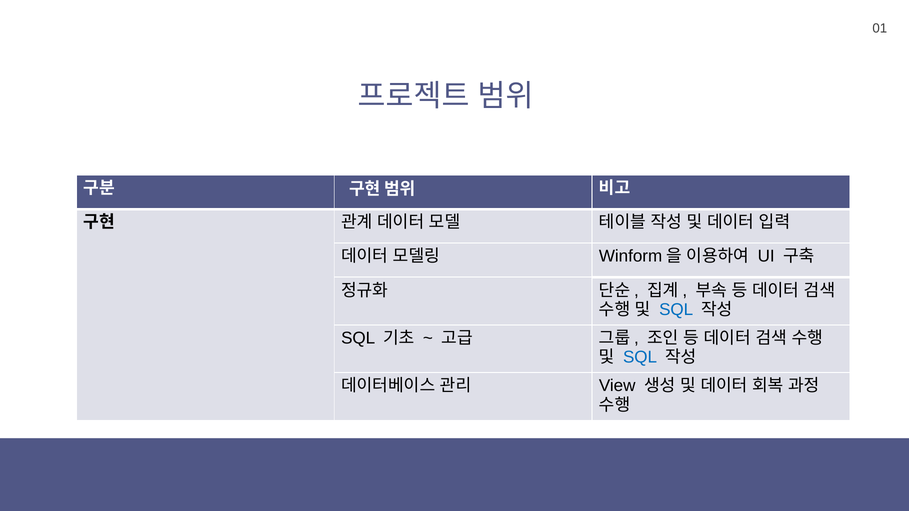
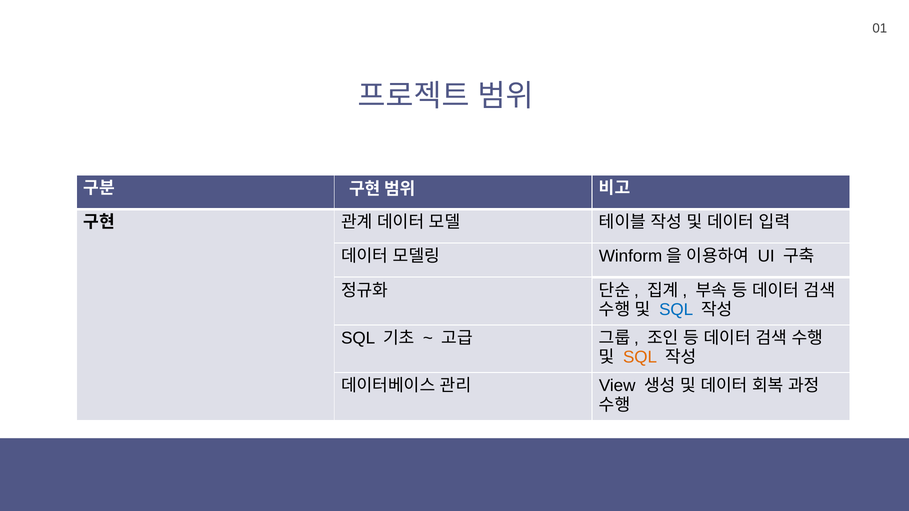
SQL at (640, 357) colour: blue -> orange
